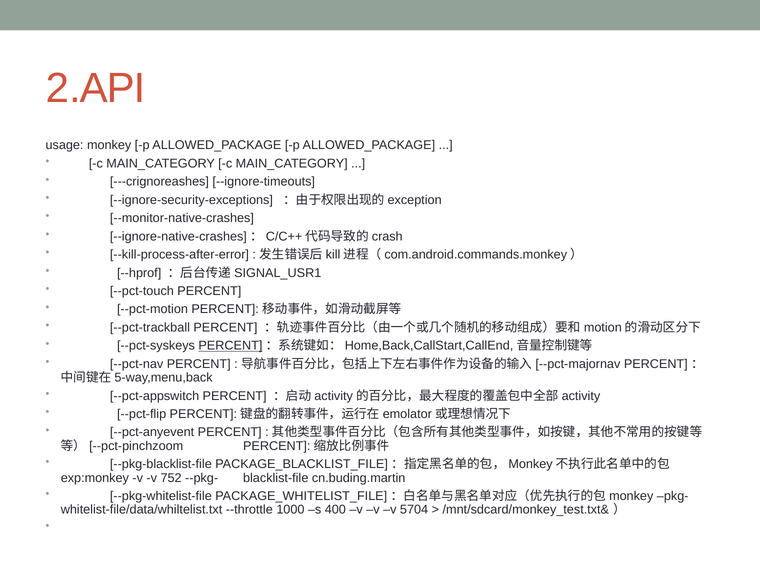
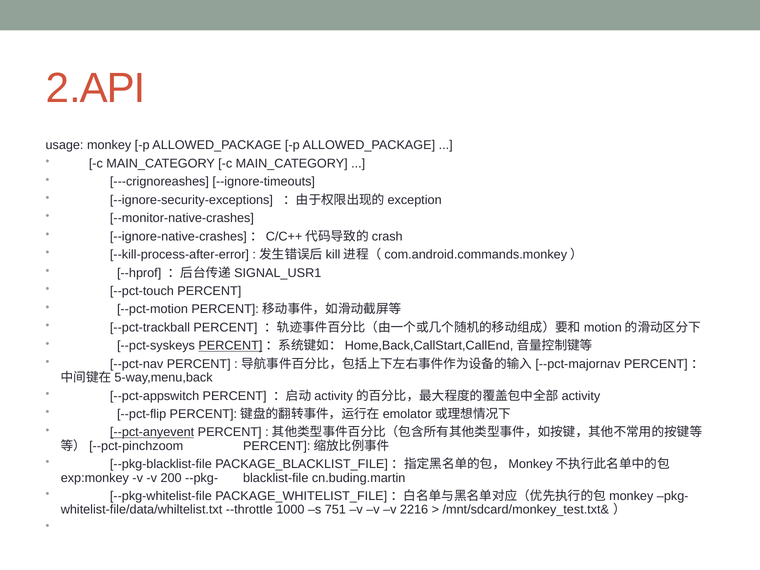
--pct-anyevent underline: none -> present
752: 752 -> 200
400: 400 -> 751
5704: 5704 -> 2216
